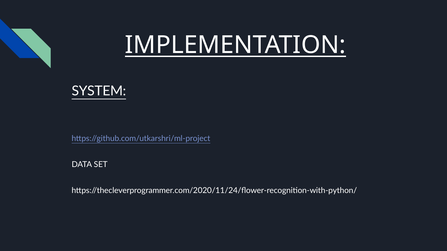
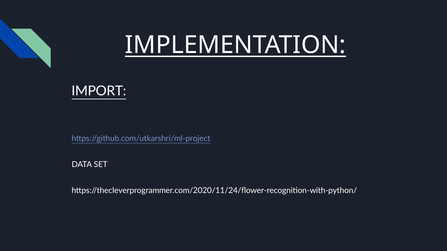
SYSTEM: SYSTEM -> IMPORT
